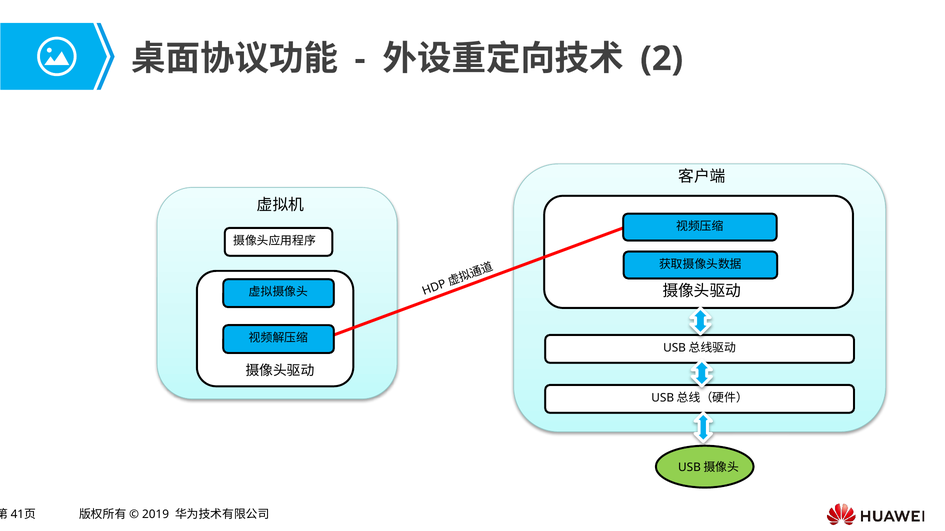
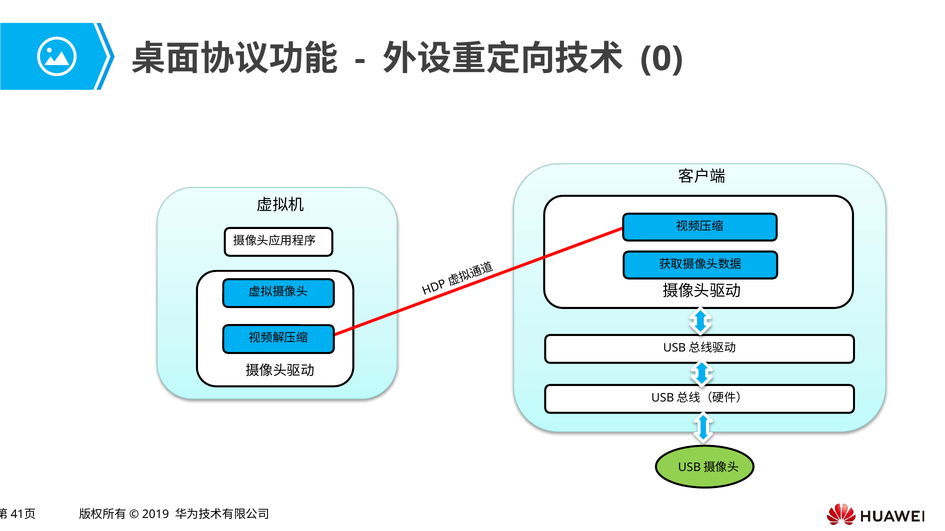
2: 2 -> 0
